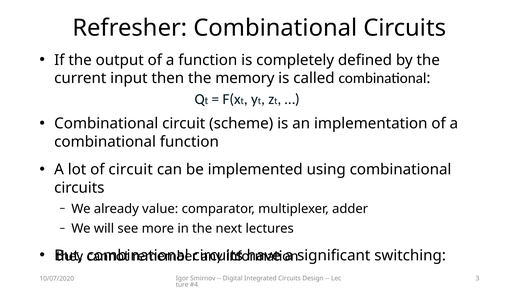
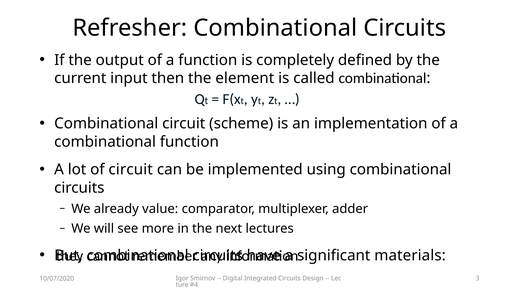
memory: memory -> element
switching: switching -> materials
